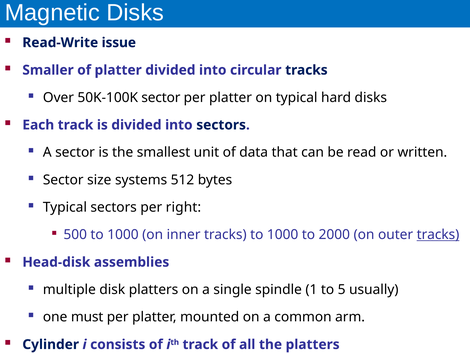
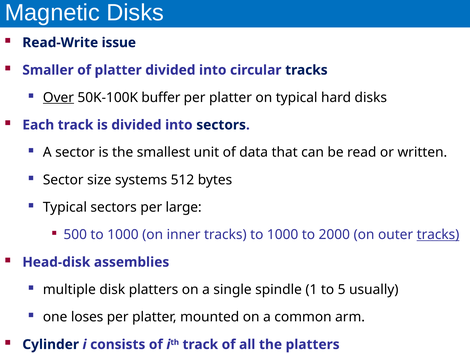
Over underline: none -> present
50K-100K sector: sector -> buffer
right: right -> large
must: must -> loses
